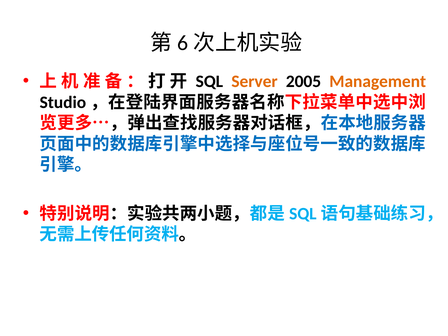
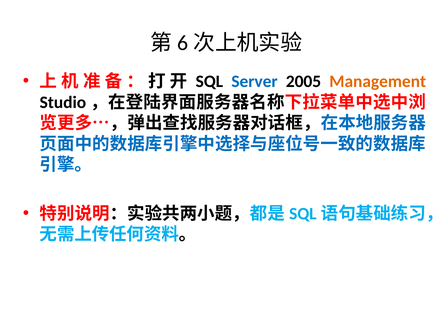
Server colour: orange -> blue
